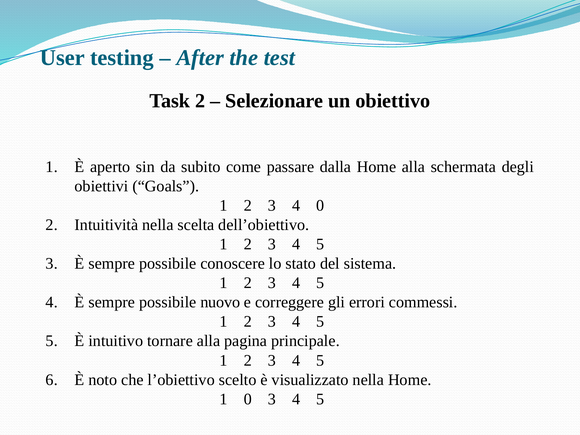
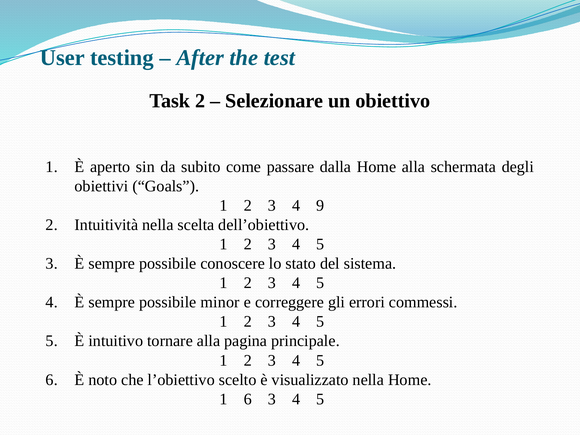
4 0: 0 -> 9
nuovo: nuovo -> minor
1 0: 0 -> 6
